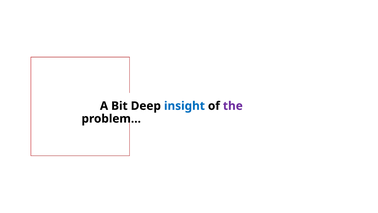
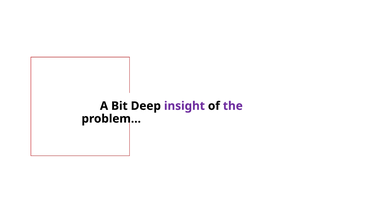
insight colour: blue -> purple
